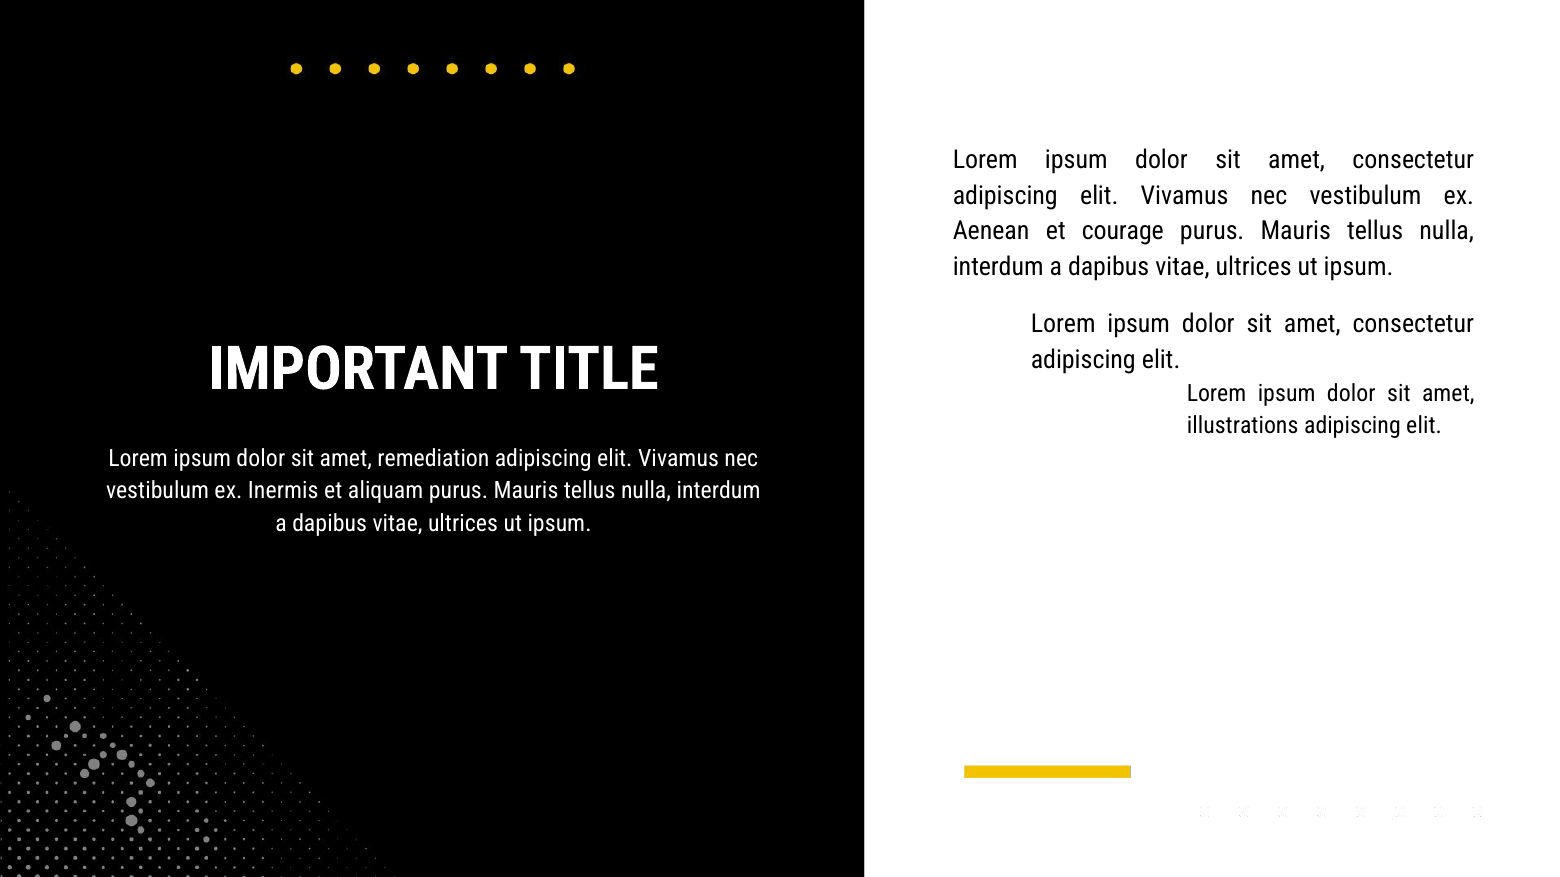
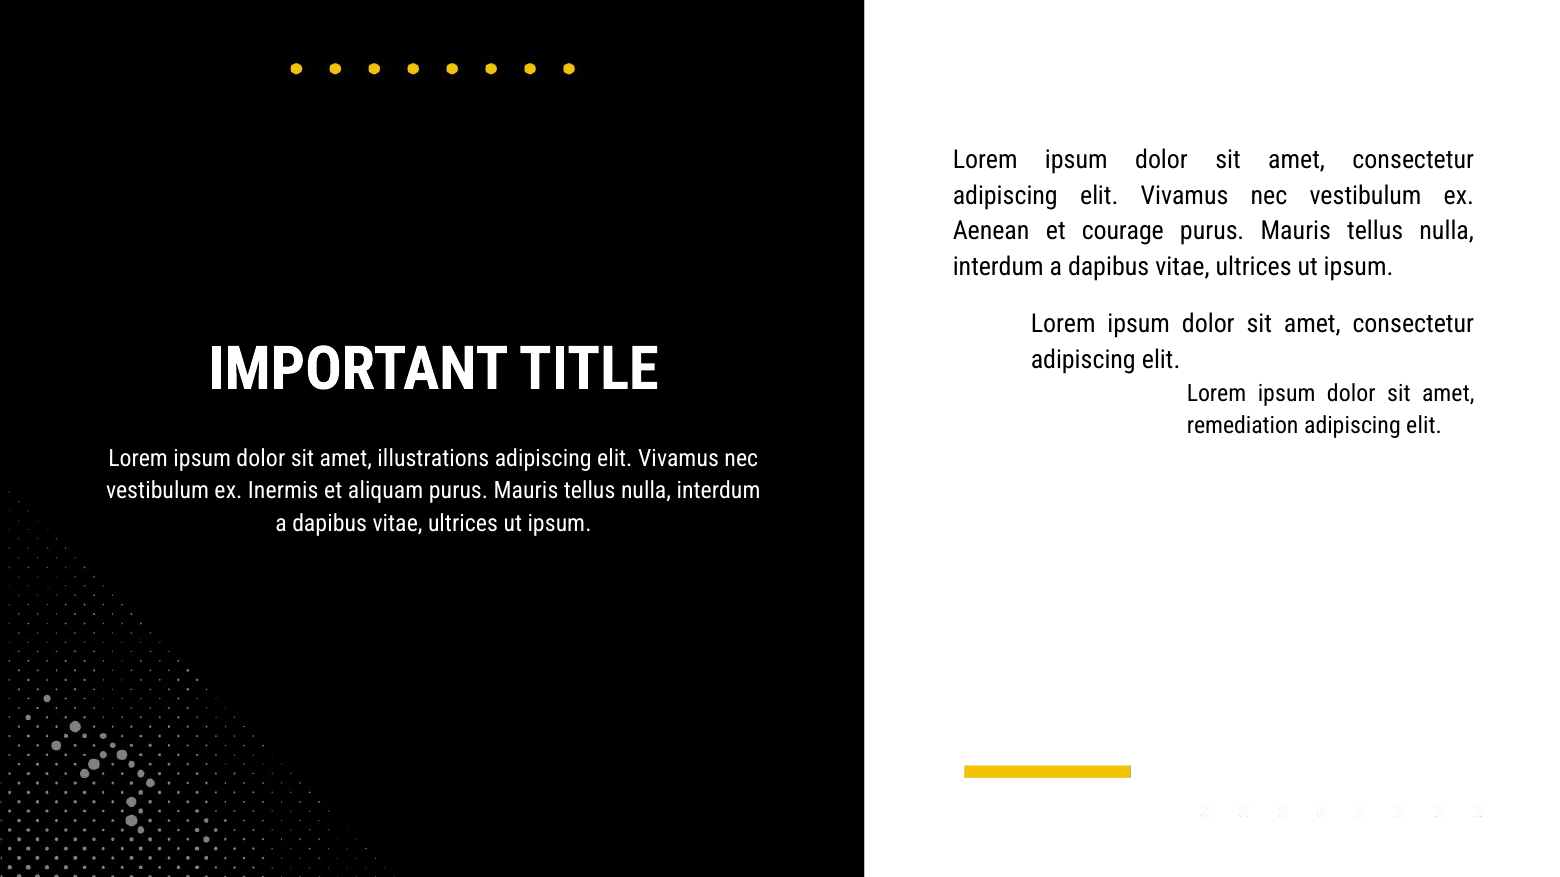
illustrations: illustrations -> remediation
remediation: remediation -> illustrations
